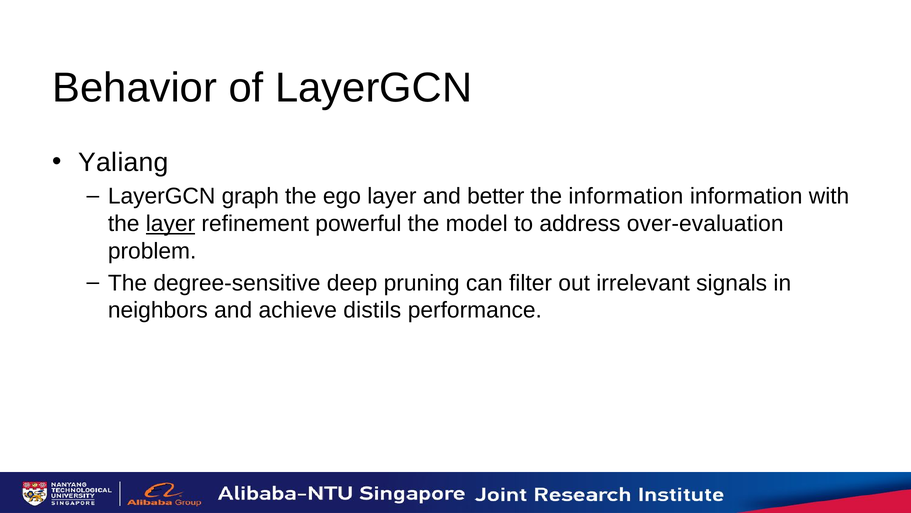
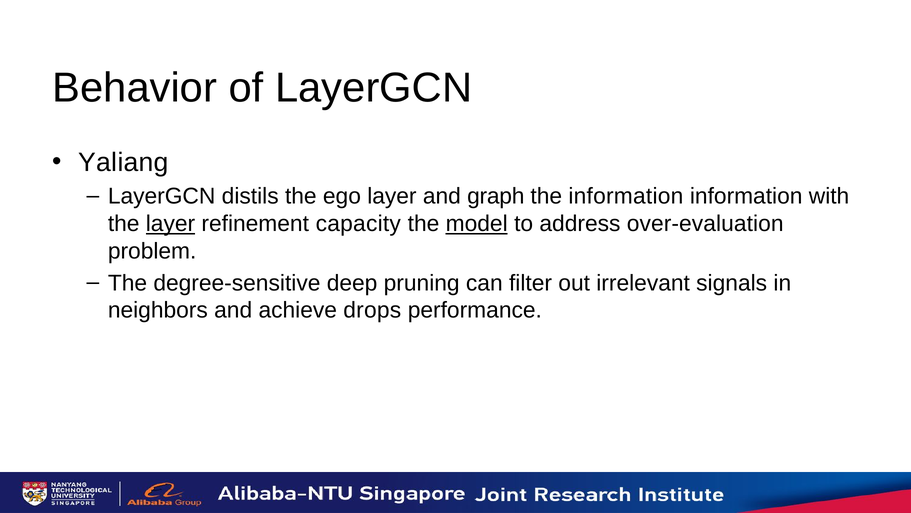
graph: graph -> distils
better: better -> graph
powerful: powerful -> capacity
model underline: none -> present
distils: distils -> drops
